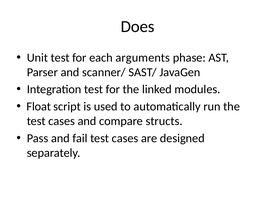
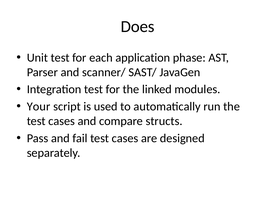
arguments: arguments -> application
Float: Float -> Your
